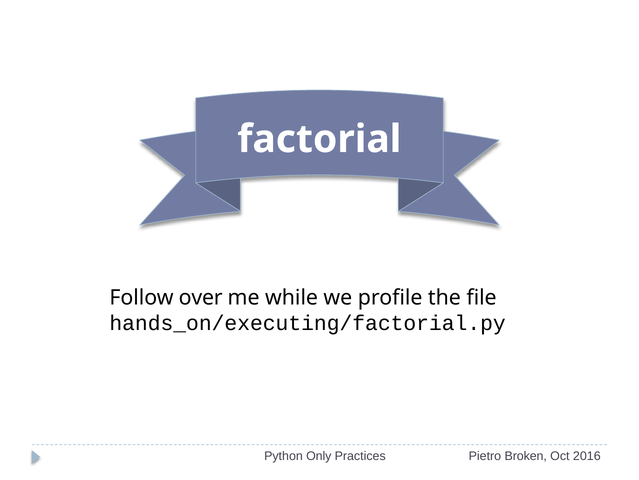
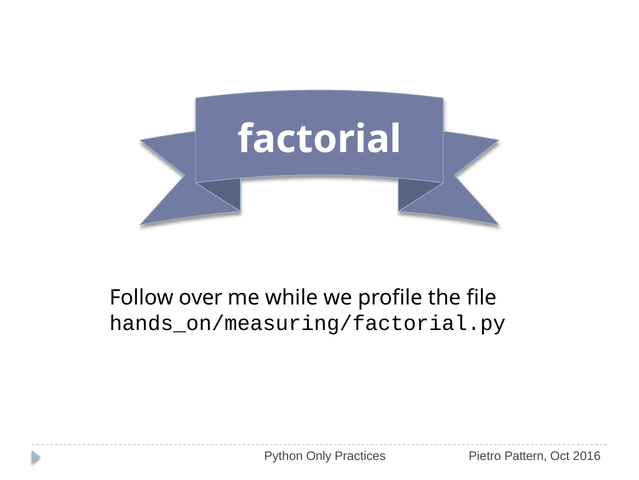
hands_on/executing/factorial.py: hands_on/executing/factorial.py -> hands_on/measuring/factorial.py
Broken: Broken -> Pattern
